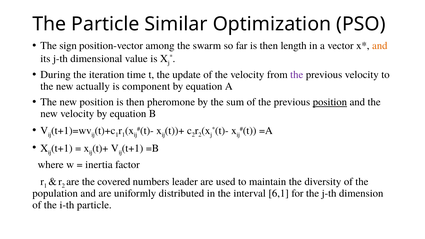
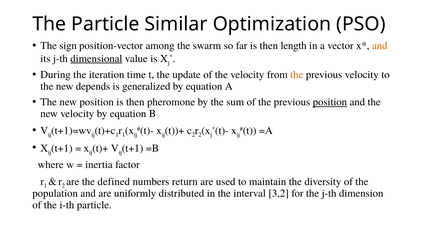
dimensional underline: none -> present
the at (297, 75) colour: purple -> orange
actually: actually -> depends
component: component -> generalized
covered: covered -> defined
leader: leader -> return
6,1: 6,1 -> 3,2
